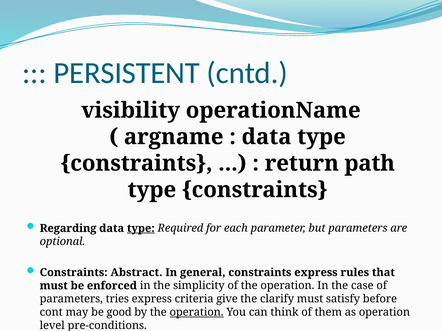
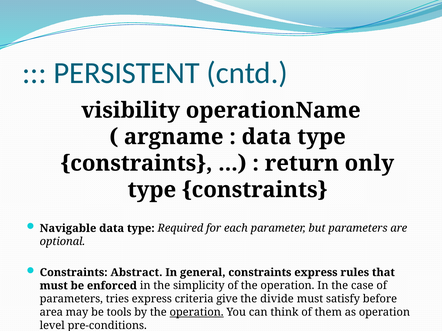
path: path -> only
Regarding: Regarding -> Navigable
type at (141, 229) underline: present -> none
clarify: clarify -> divide
cont: cont -> area
good: good -> tools
